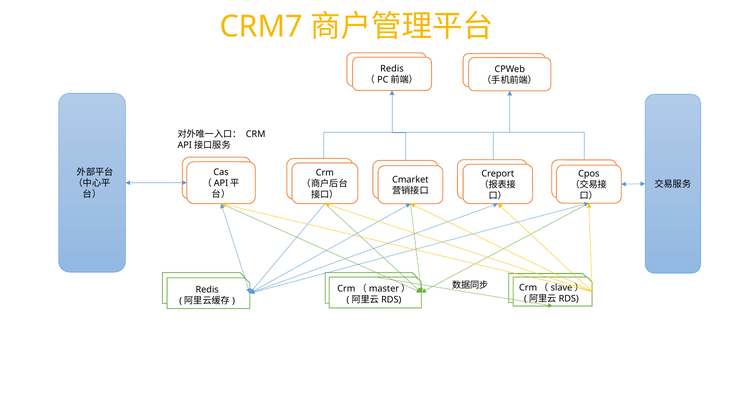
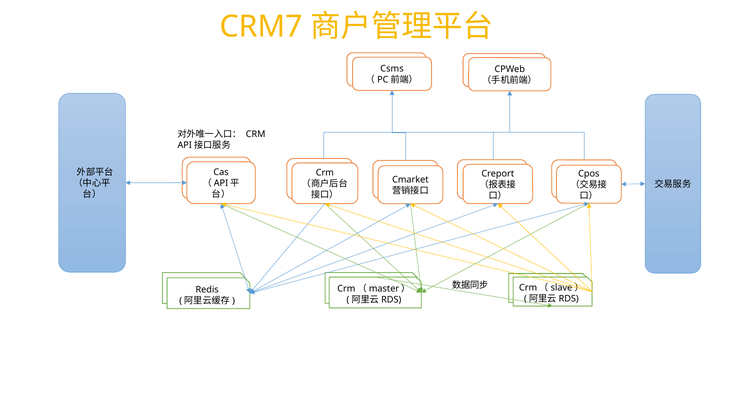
Redis at (392, 69): Redis -> Csms
